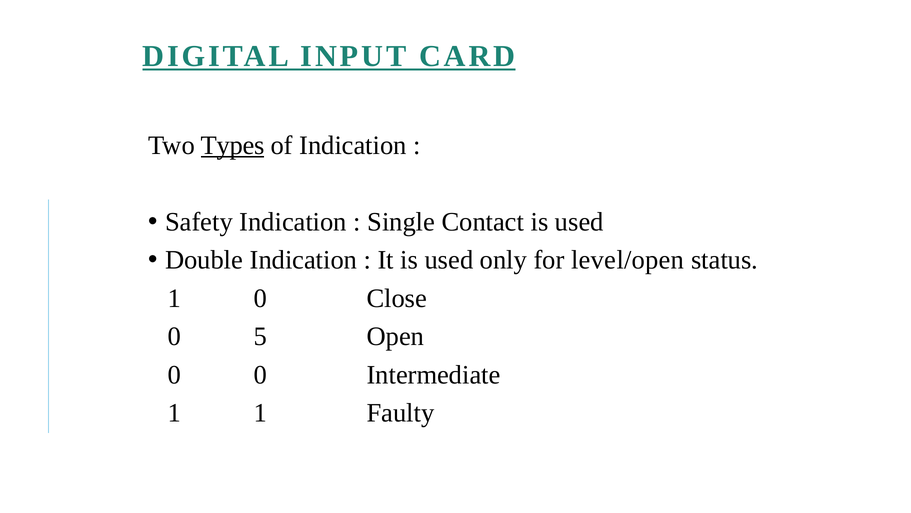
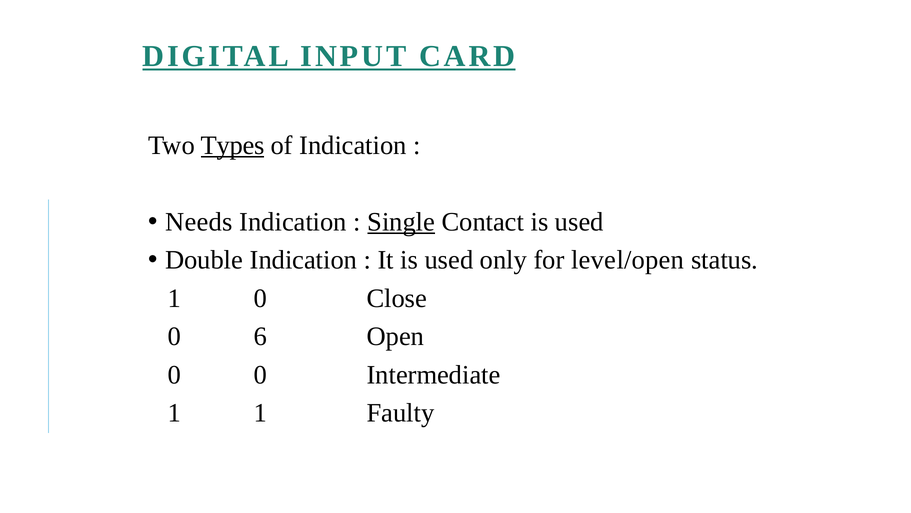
Safety: Safety -> Needs
Single underline: none -> present
5: 5 -> 6
